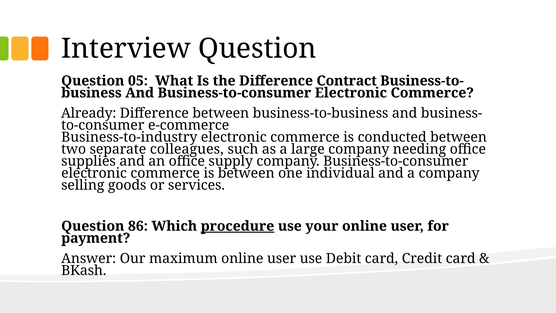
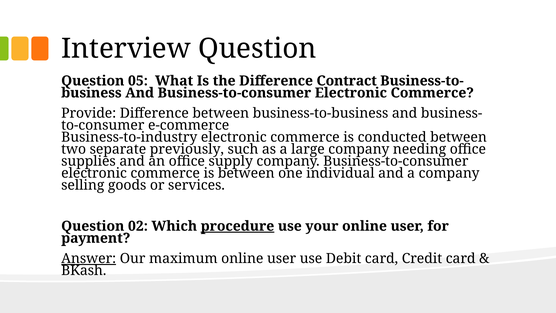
Already: Already -> Provide
colleagues: colleagues -> previously
86: 86 -> 02
Answer underline: none -> present
